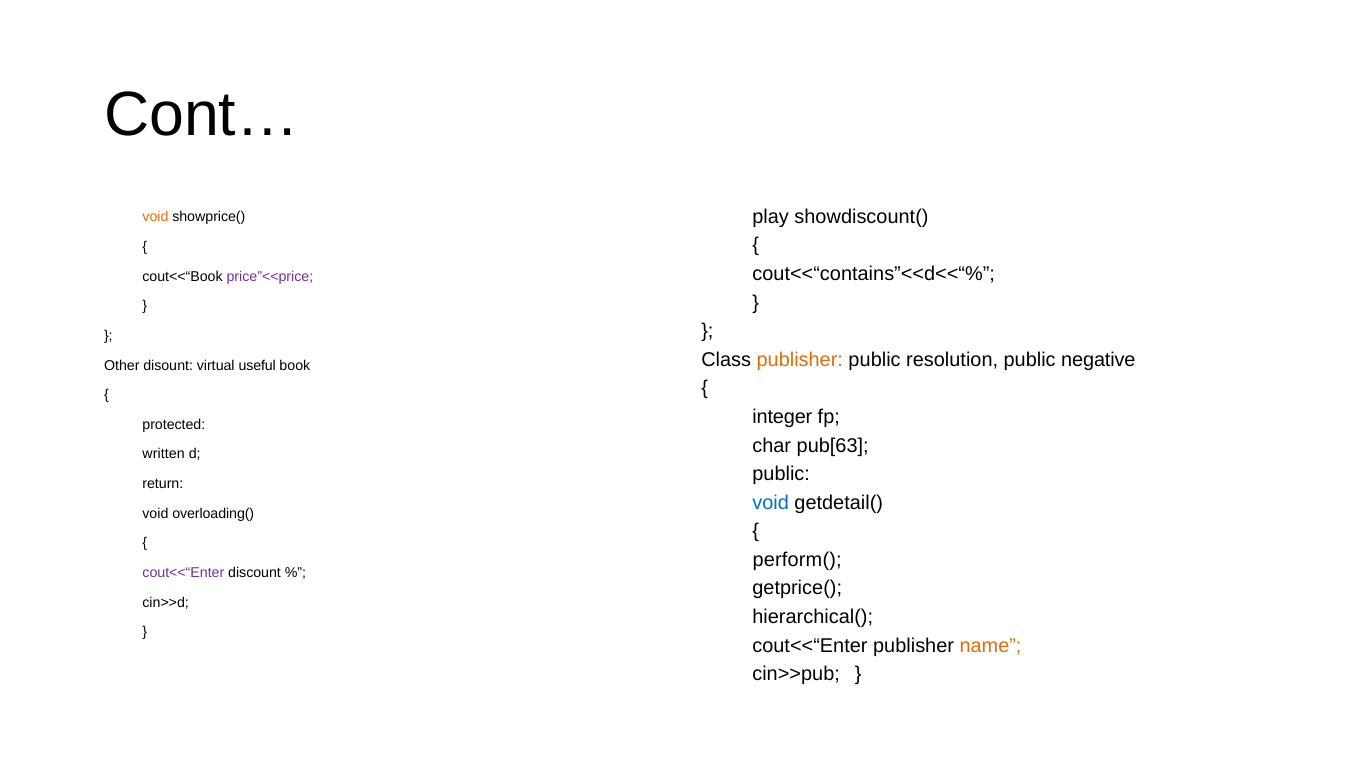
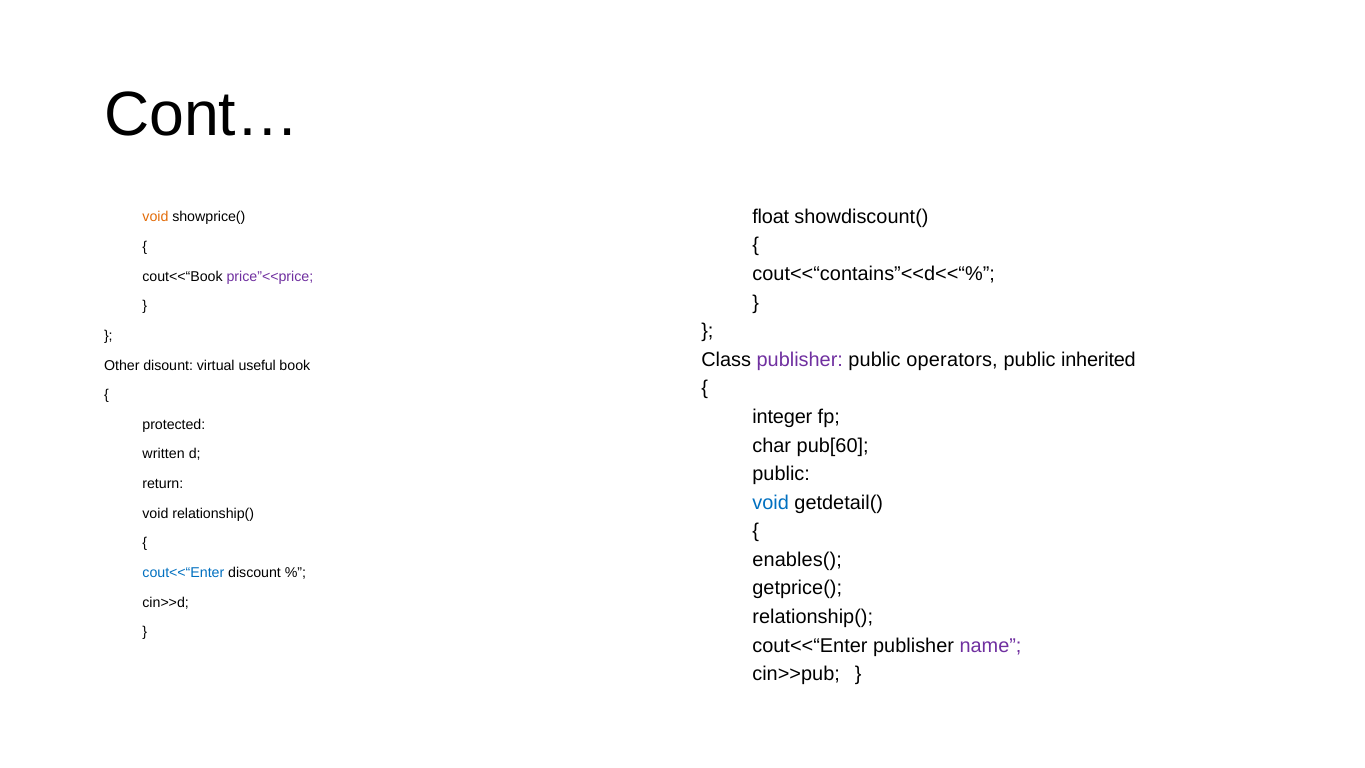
play: play -> float
publisher at (800, 360) colour: orange -> purple
resolution: resolution -> operators
negative: negative -> inherited
pub[63: pub[63 -> pub[60
void overloading(: overloading( -> relationship(
perform(: perform( -> enables(
cout<<“Enter at (183, 573) colour: purple -> blue
hierarchical( at (813, 617): hierarchical( -> relationship(
name colour: orange -> purple
